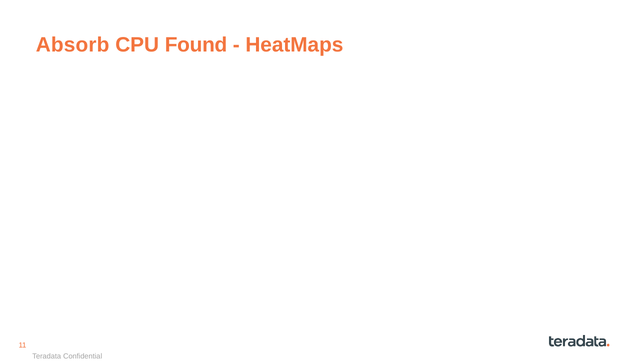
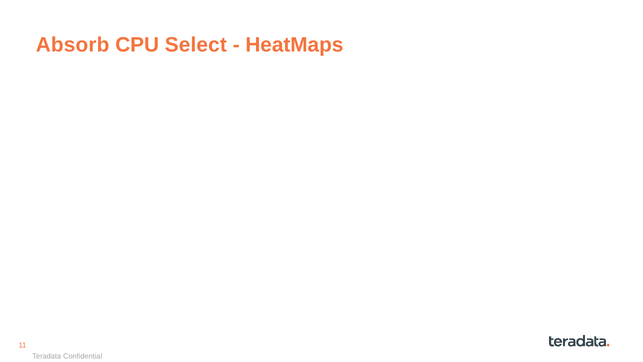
Found: Found -> Select
